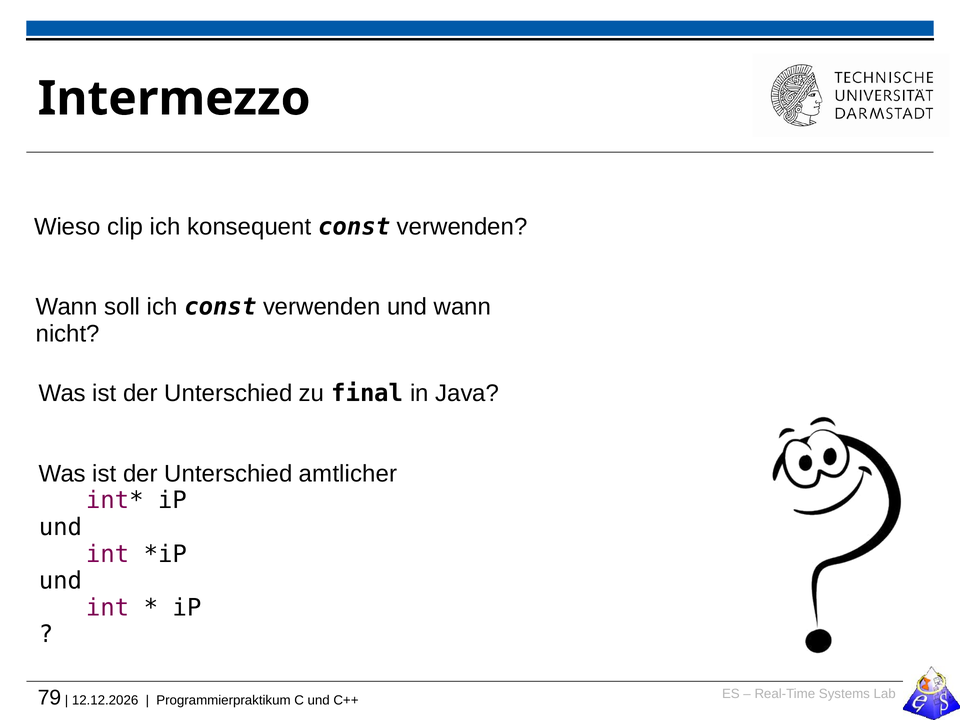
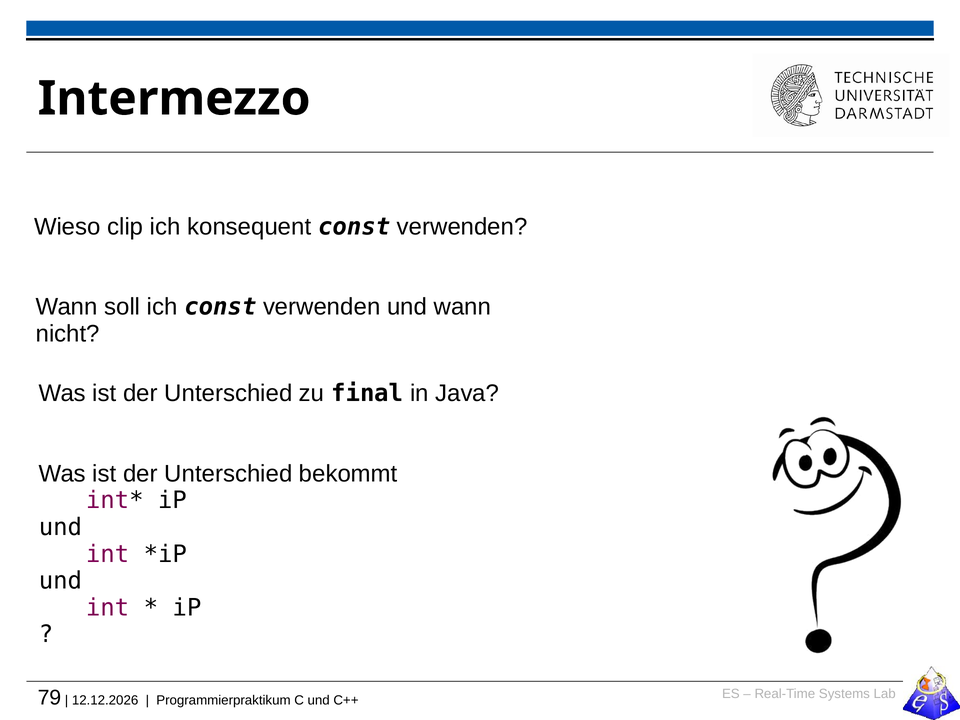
amtlicher: amtlicher -> bekommt
